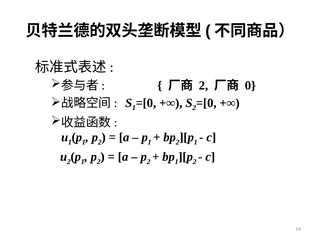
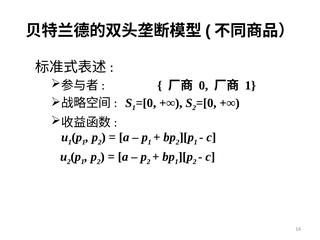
2 at (203, 86): 2 -> 0
0 at (250, 86): 0 -> 1
